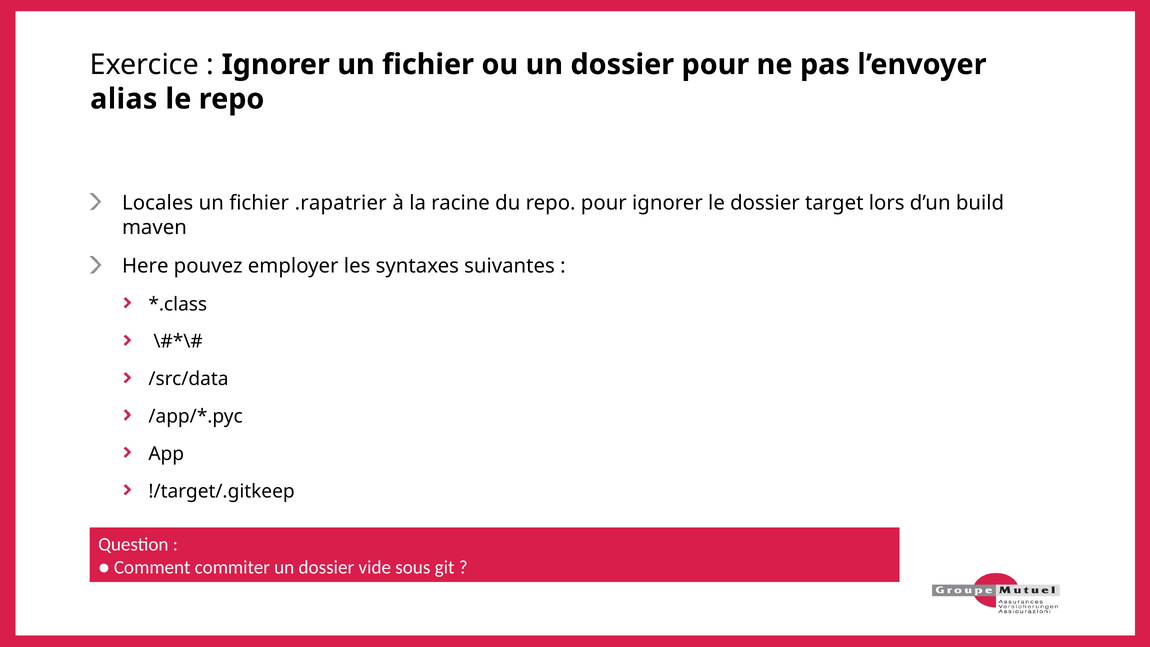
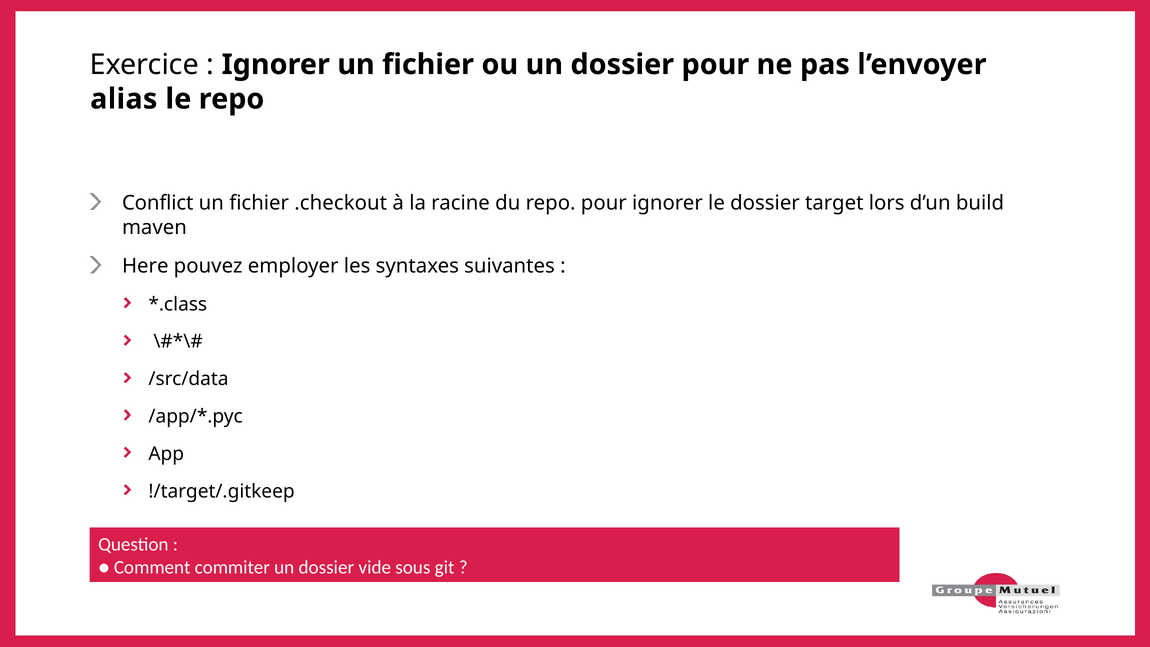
Locales: Locales -> Conflict
.rapatrier: .rapatrier -> .checkout
